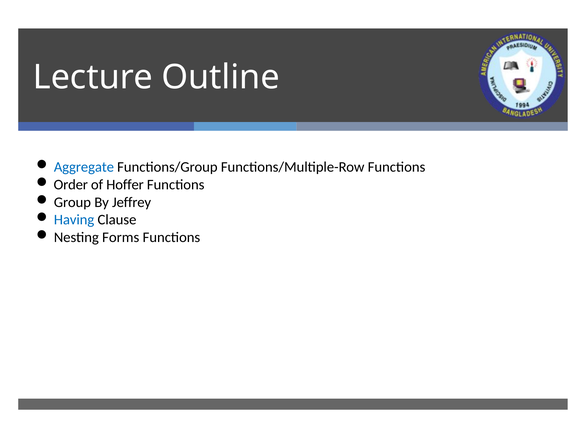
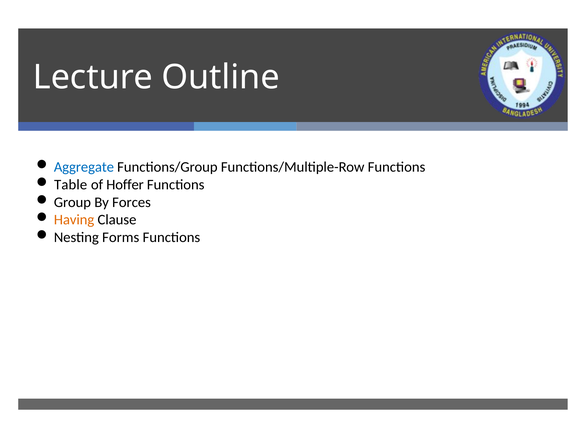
Order: Order -> Table
Jeffrey: Jeffrey -> Forces
Having colour: blue -> orange
